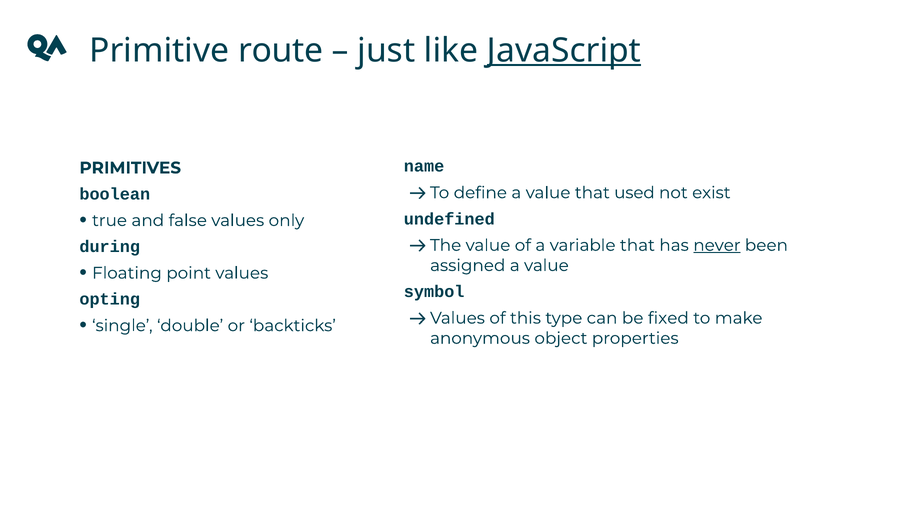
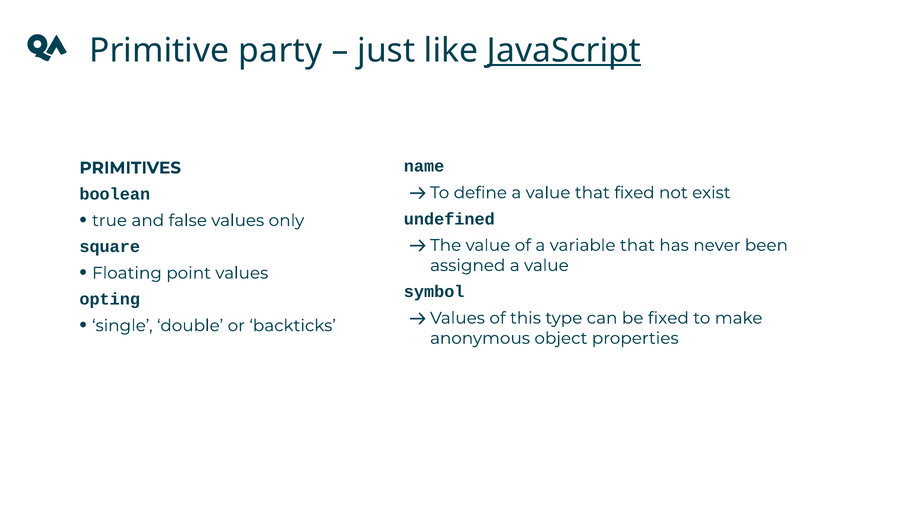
route: route -> party
that used: used -> fixed
during: during -> square
never underline: present -> none
